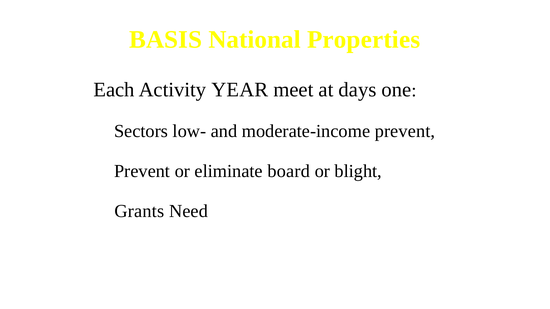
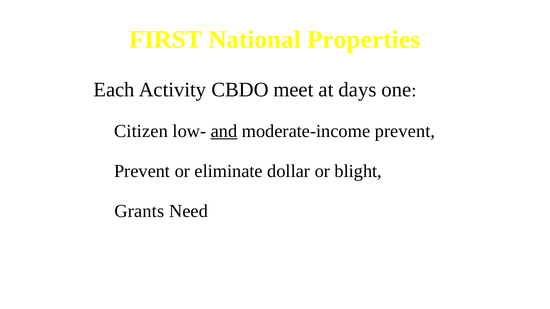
BASIS: BASIS -> FIRST
YEAR: YEAR -> CBDO
Sectors: Sectors -> Citizen
and underline: none -> present
board: board -> dollar
